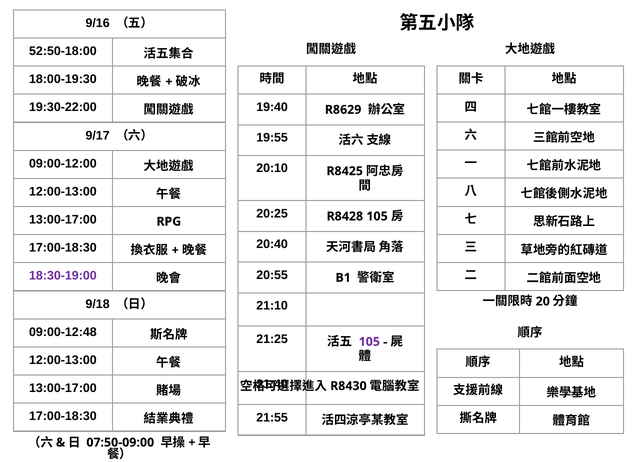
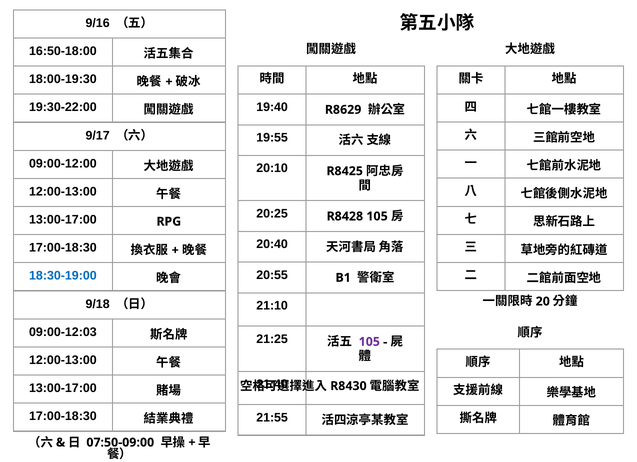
52:50-18:00: 52:50-18:00 -> 16:50-18:00
18:30-19:00 colour: purple -> blue
09:00-12:48: 09:00-12:48 -> 09:00-12:03
